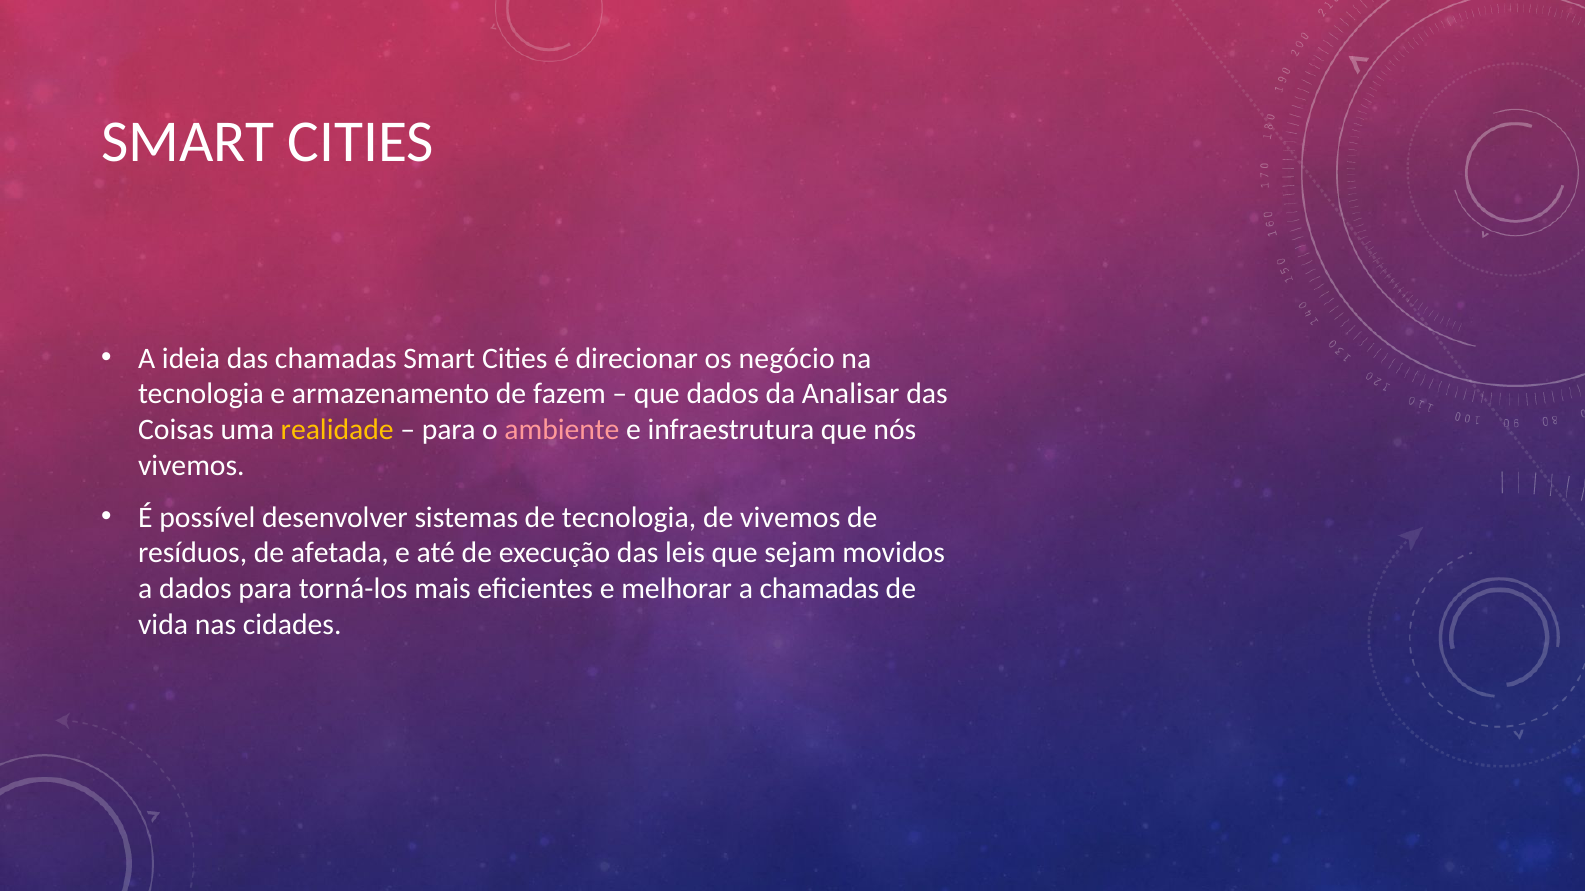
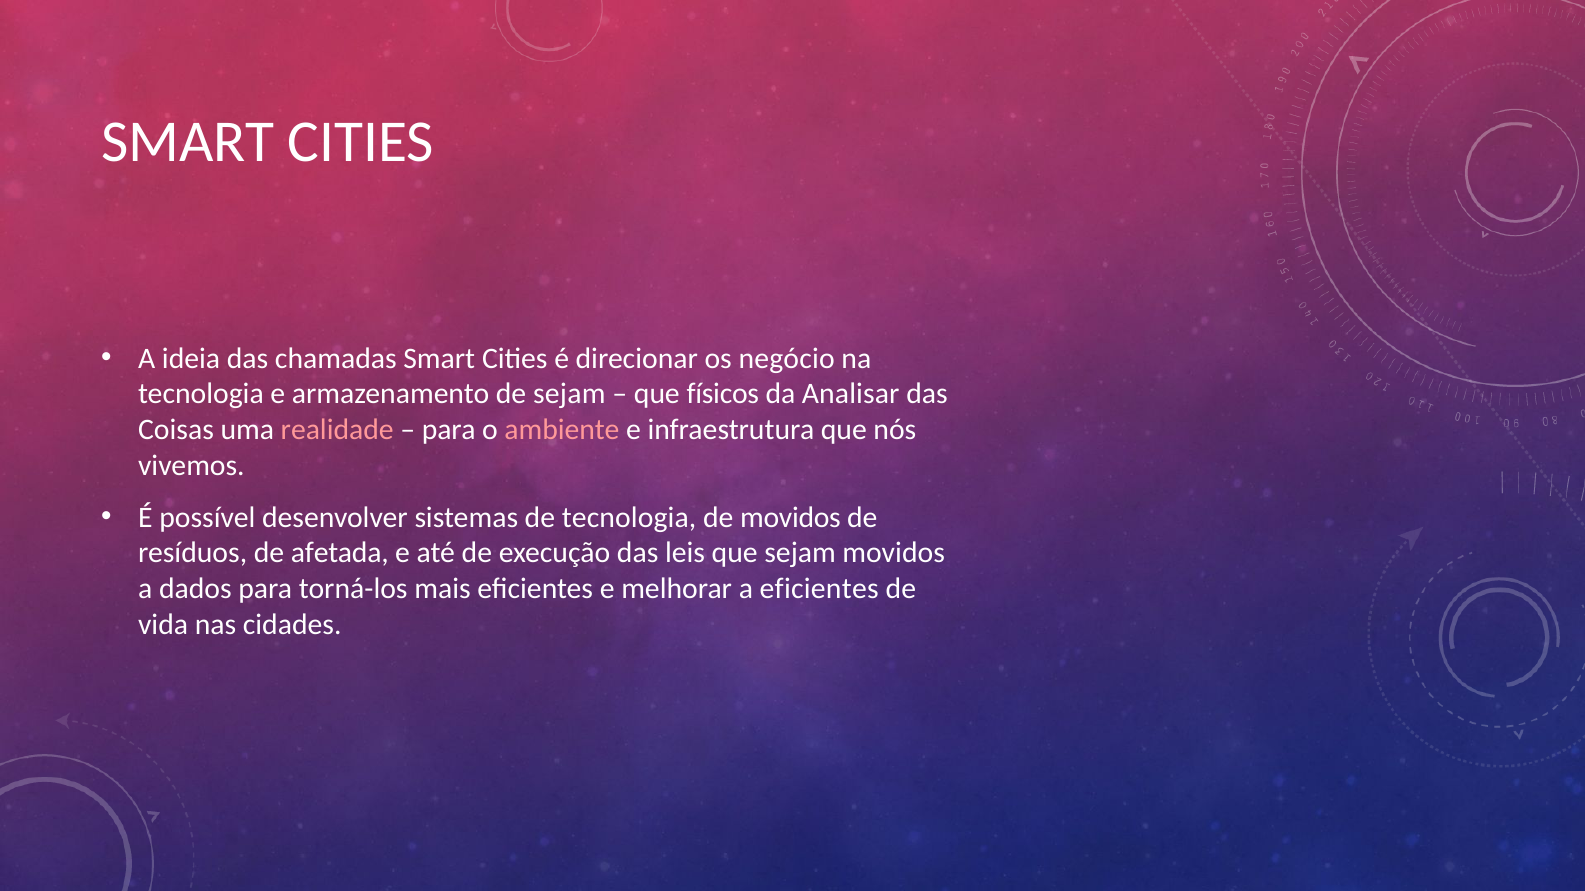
de fazem: fazem -> sejam
que dados: dados -> físicos
realidade colour: yellow -> pink
de vivemos: vivemos -> movidos
a chamadas: chamadas -> eficientes
